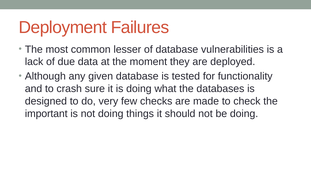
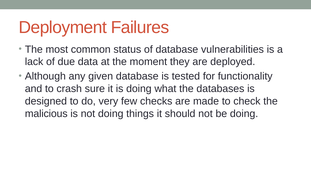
lesser: lesser -> status
important: important -> malicious
